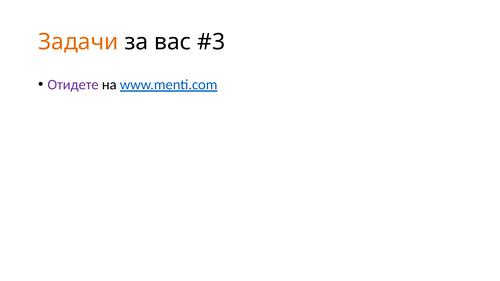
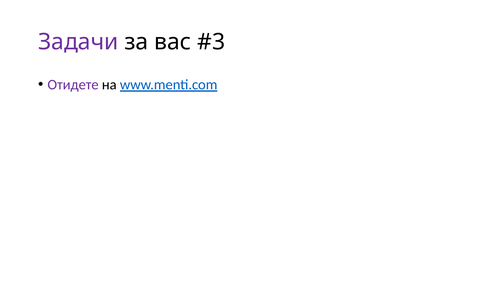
Задачи colour: orange -> purple
